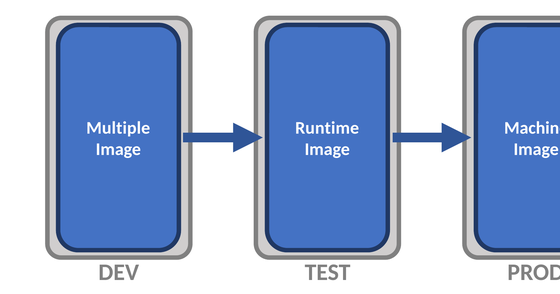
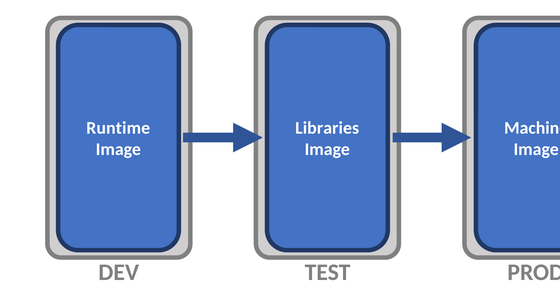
Multiple: Multiple -> Runtime
Runtime: Runtime -> Libraries
